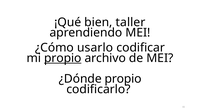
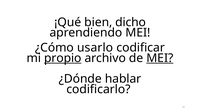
taller: taller -> dicho
MEI at (160, 58) underline: none -> present
¿Dónde propio: propio -> hablar
